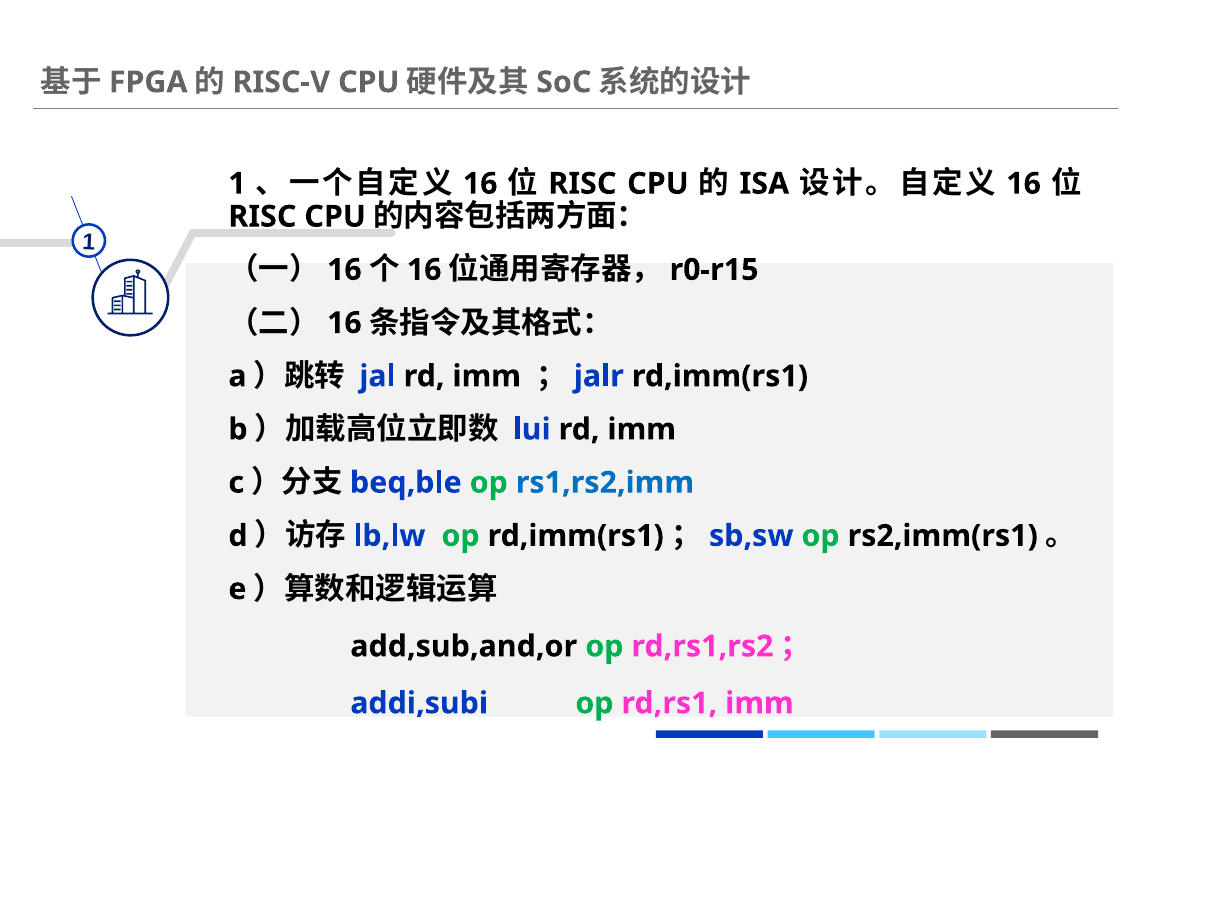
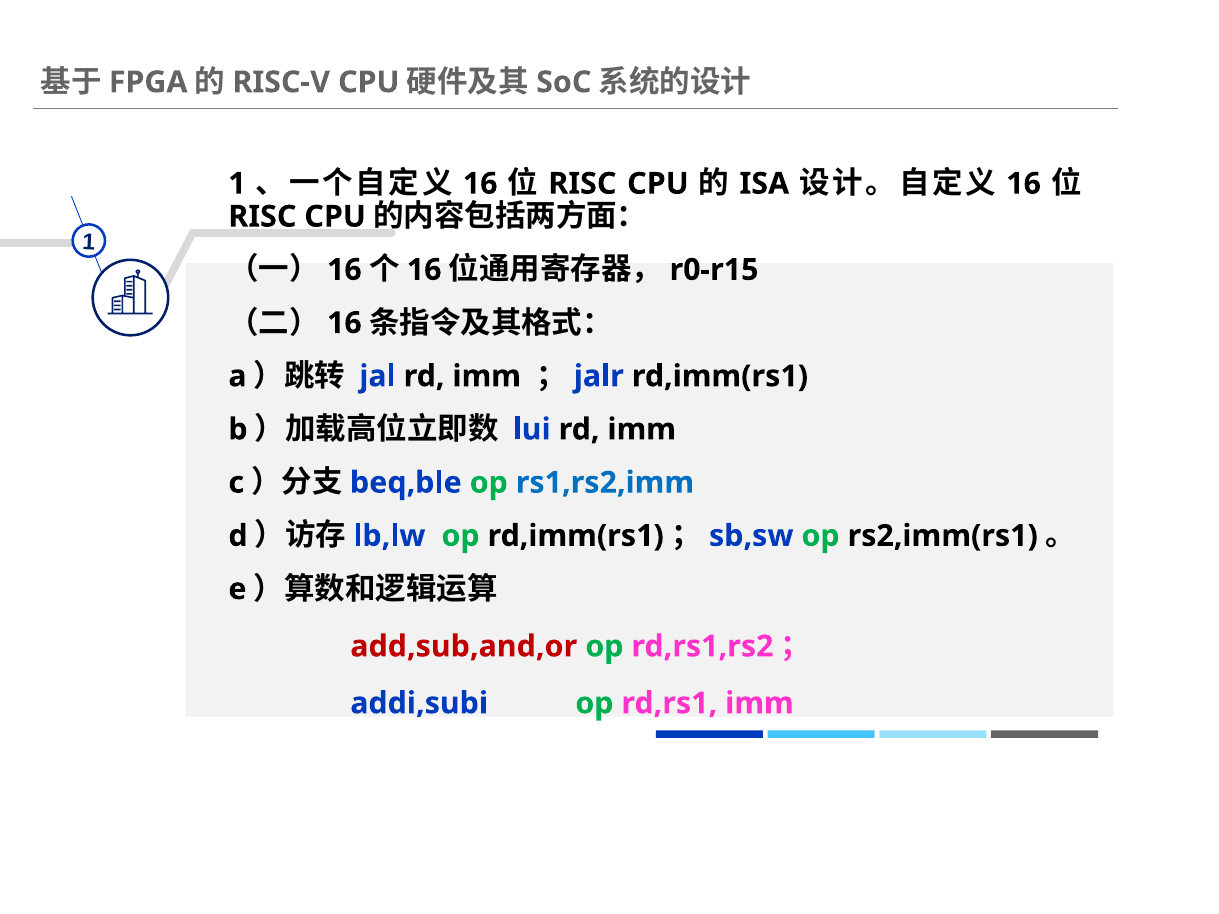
add,sub,and,or colour: black -> red
